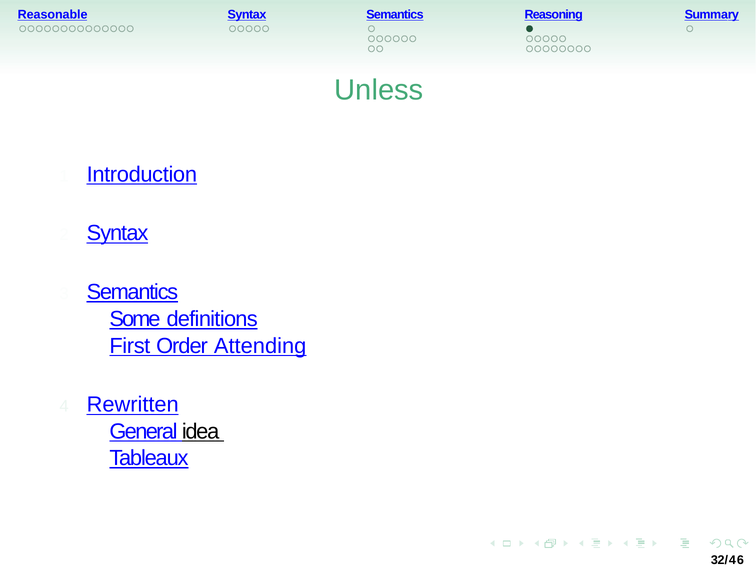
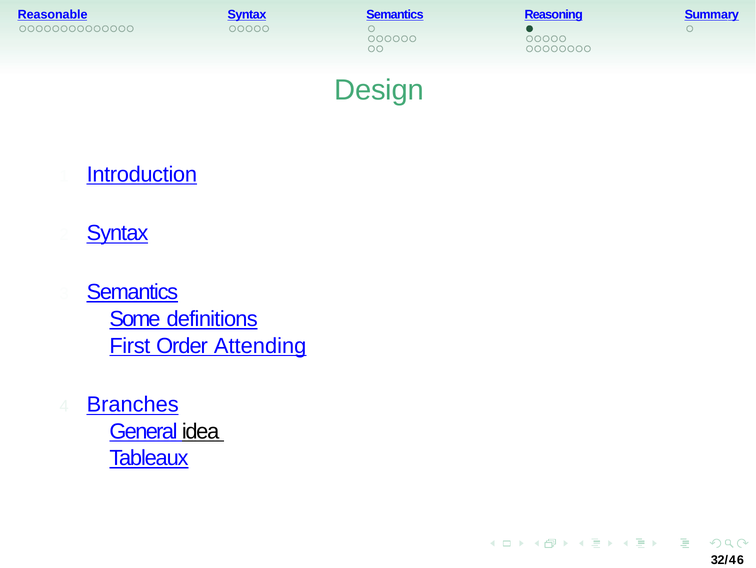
Unless: Unless -> Design
Rewritten: Rewritten -> Branches
